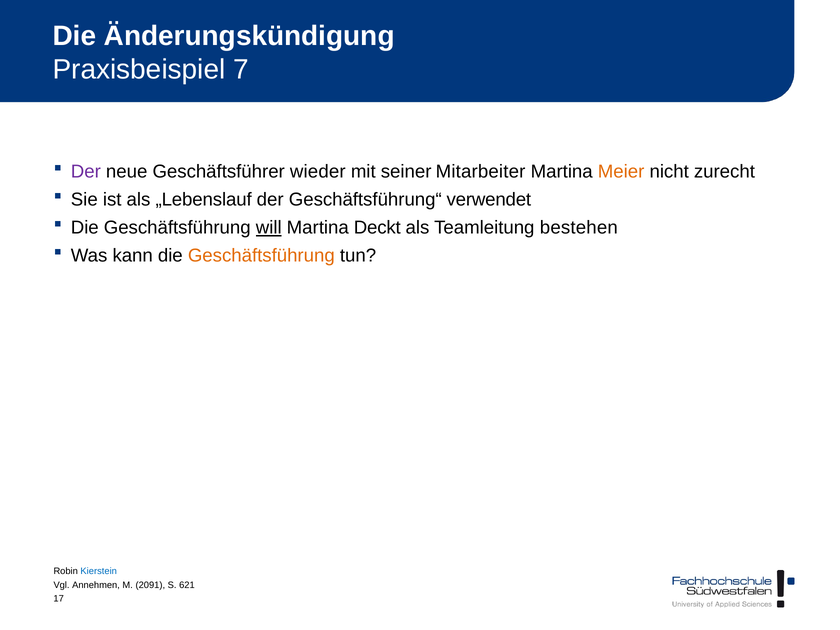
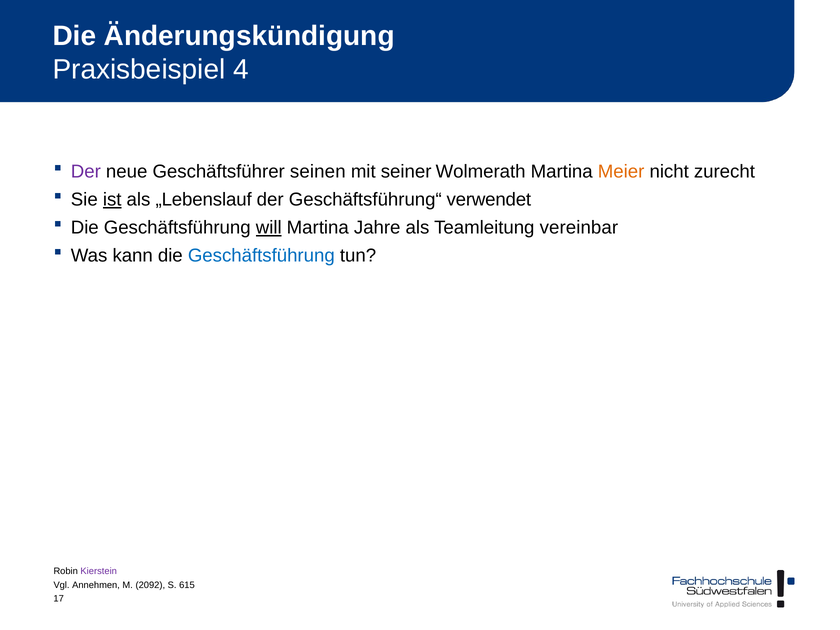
7: 7 -> 4
wieder: wieder -> seinen
Mitarbeiter: Mitarbeiter -> Wolmerath
ist underline: none -> present
Deckt: Deckt -> Jahre
bestehen: bestehen -> vereinbar
Geschäftsführung at (261, 256) colour: orange -> blue
Kierstein colour: blue -> purple
2091: 2091 -> 2092
621: 621 -> 615
